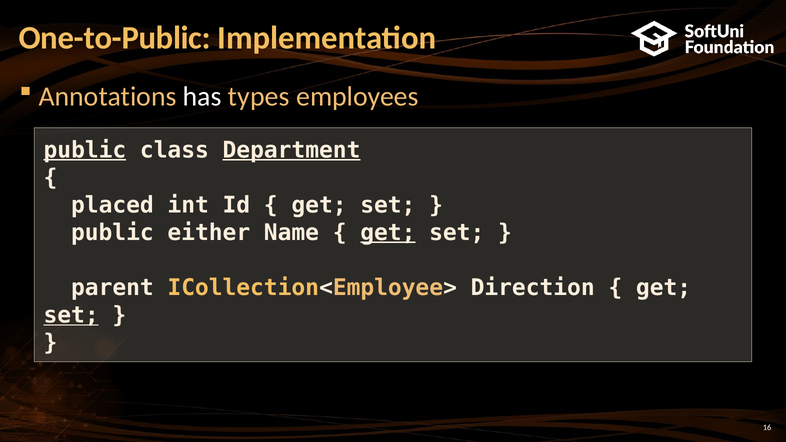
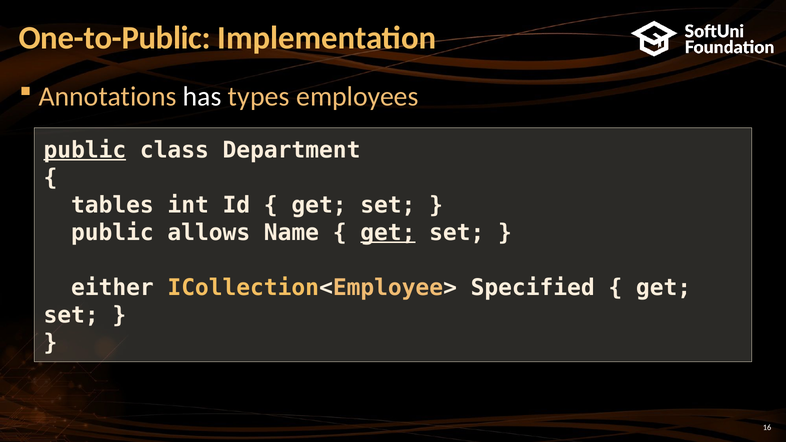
Department underline: present -> none
placed: placed -> tables
either: either -> allows
parent: parent -> either
Direction: Direction -> Specified
set at (71, 315) underline: present -> none
